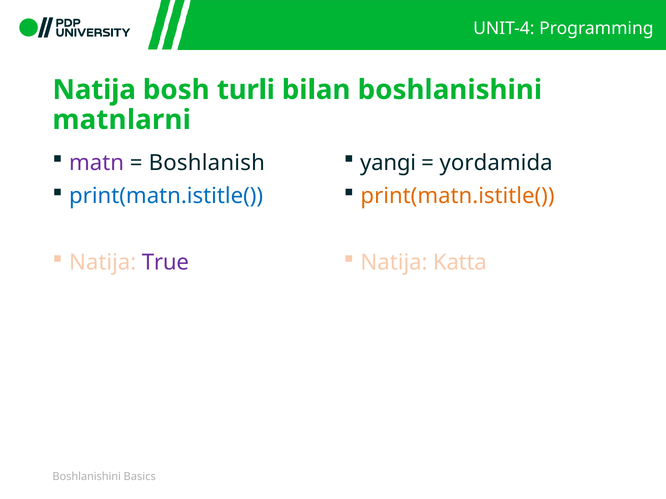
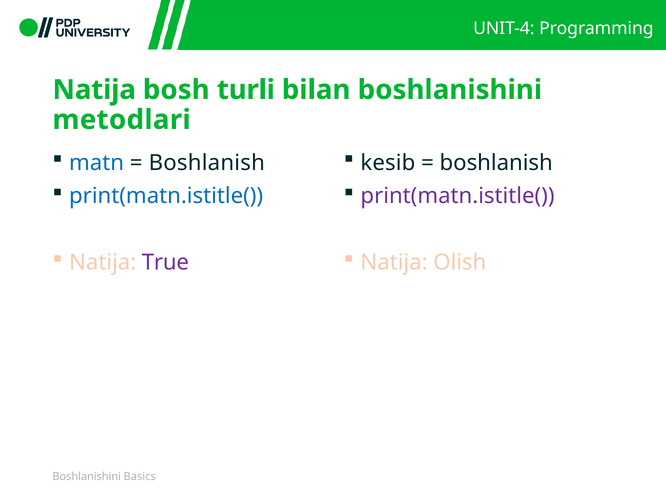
matnlarni: matnlarni -> metodlari
matn colour: purple -> blue
yangi: yangi -> kesib
yordamida at (496, 163): yordamida -> boshlanish
print(matn.istitle( at (458, 196) colour: orange -> purple
Katta: Katta -> Olish
